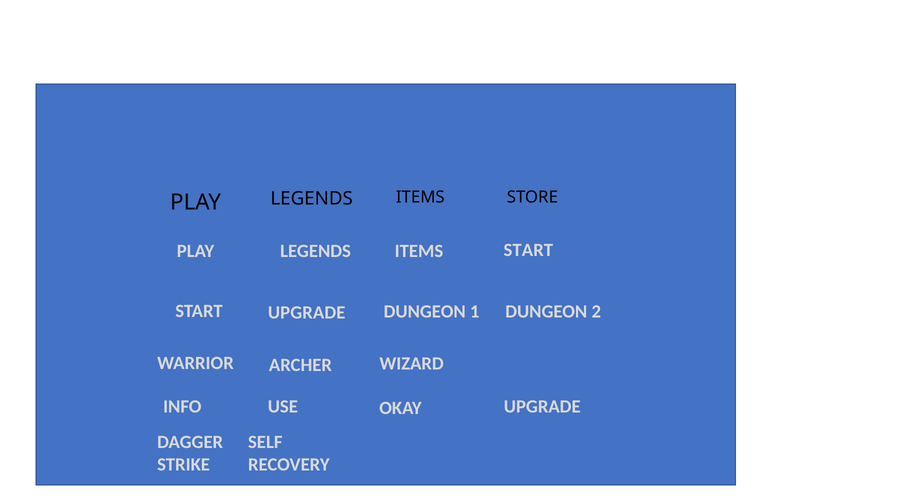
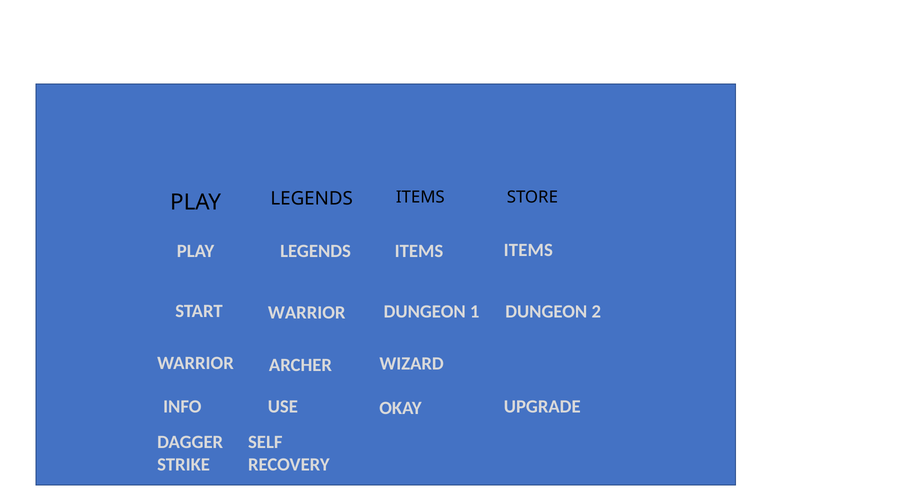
ITEMS START: START -> ITEMS
UPGRADE at (307, 313): UPGRADE -> WARRIOR
